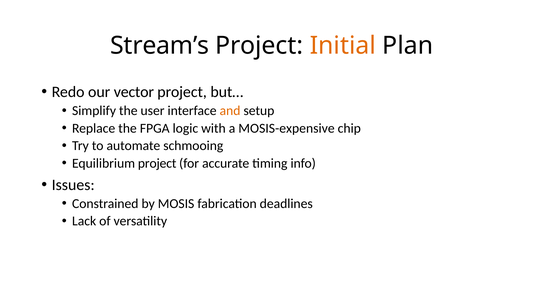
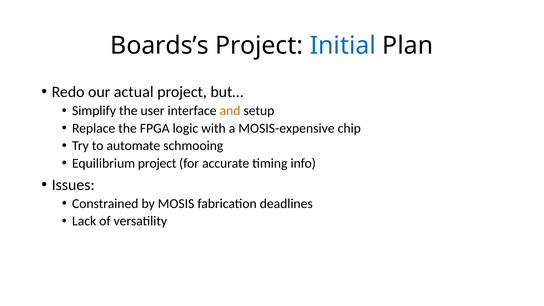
Stream’s: Stream’s -> Boards’s
Initial colour: orange -> blue
vector: vector -> actual
